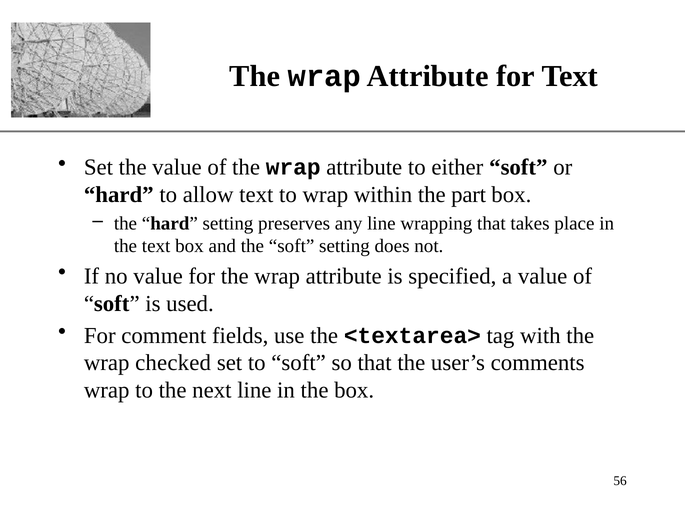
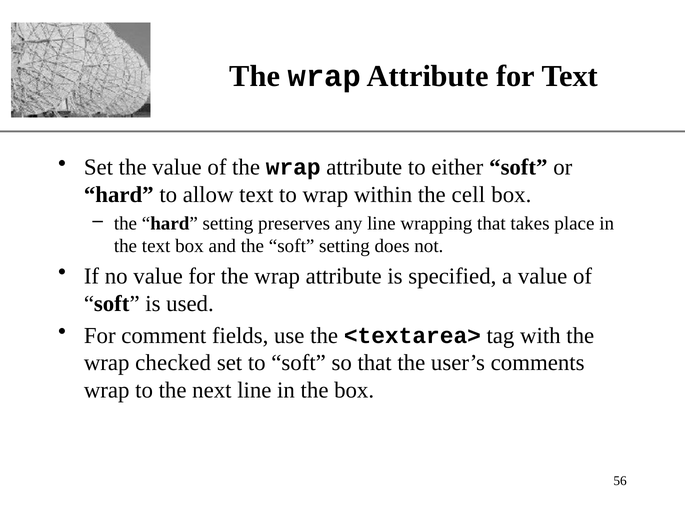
part: part -> cell
